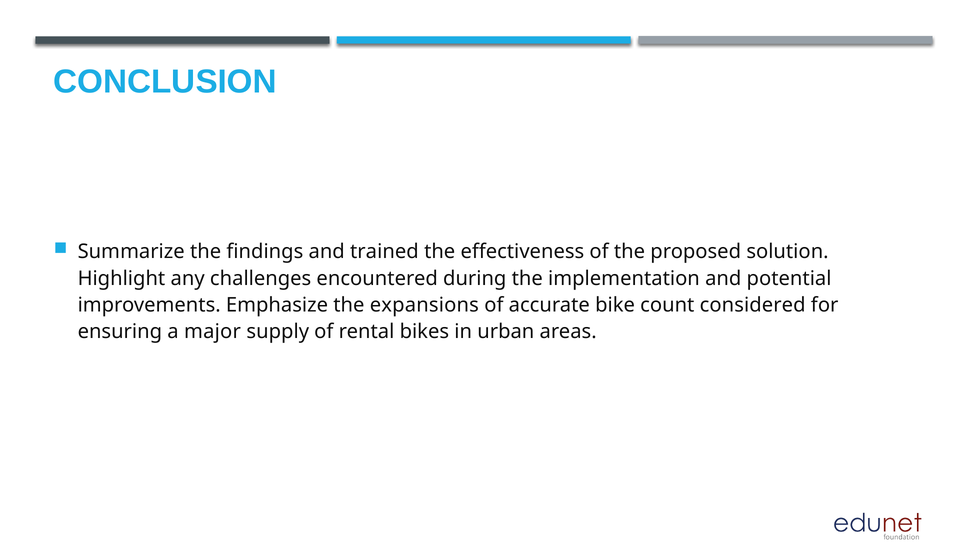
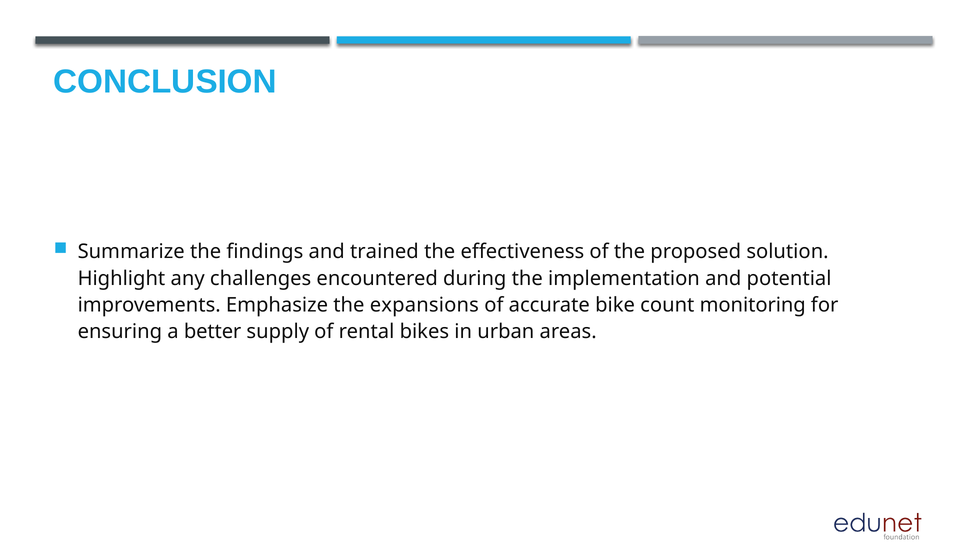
considered: considered -> monitoring
major: major -> better
